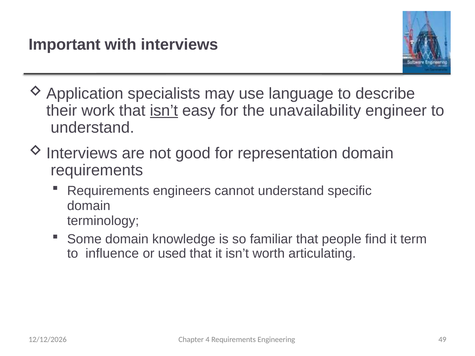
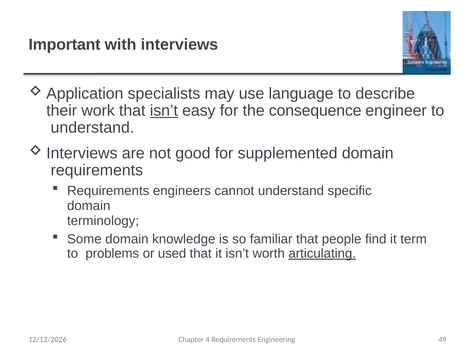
unavailability: unavailability -> consequence
representation: representation -> supplemented
influence: influence -> problems
articulating underline: none -> present
